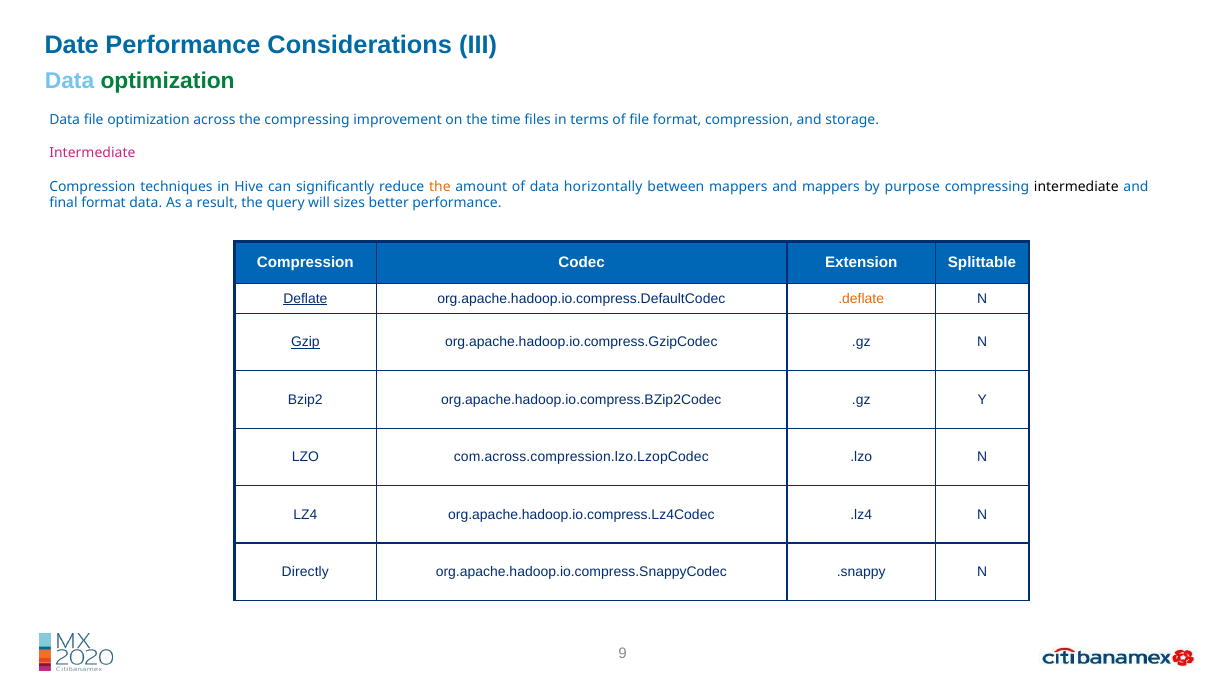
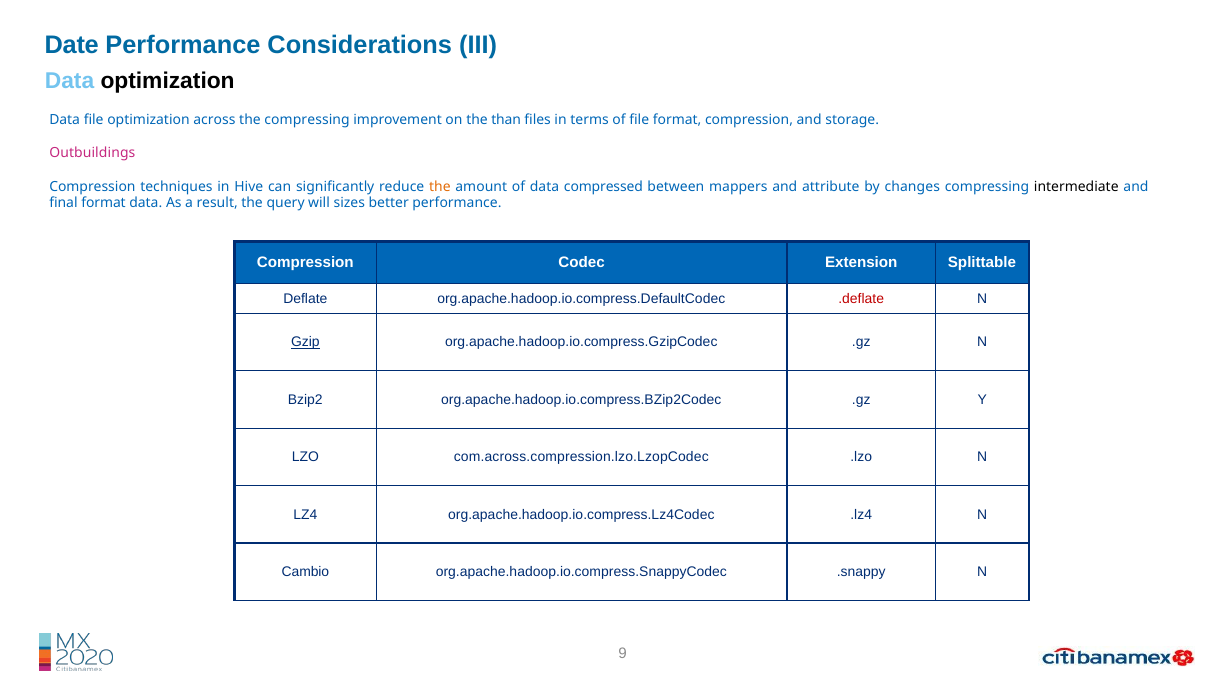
optimization at (168, 81) colour: green -> black
time: time -> than
Intermediate at (92, 153): Intermediate -> Outbuildings
horizontally: horizontally -> compressed
and mappers: mappers -> attribute
purpose: purpose -> changes
Deflate underline: present -> none
.deflate colour: orange -> red
Directly: Directly -> Cambio
